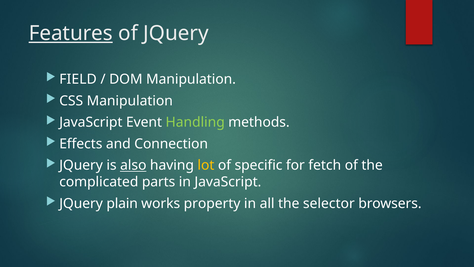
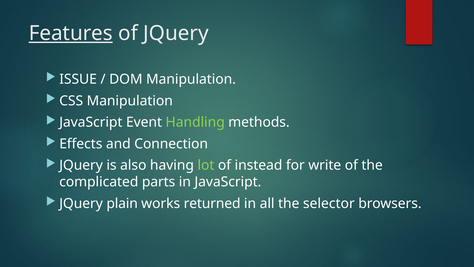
FIELD: FIELD -> ISSUE
also underline: present -> none
lot colour: yellow -> light green
specific: specific -> instead
fetch: fetch -> write
property: property -> returned
